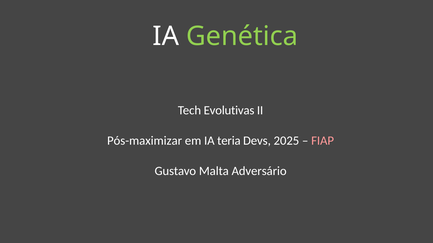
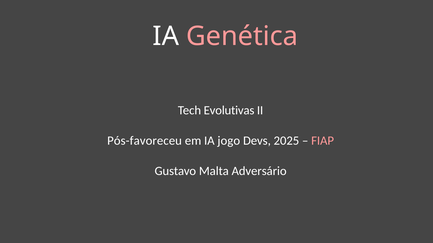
Genética colour: light green -> pink
Pós-maximizar: Pós-maximizar -> Pós-favoreceu
teria: teria -> jogo
